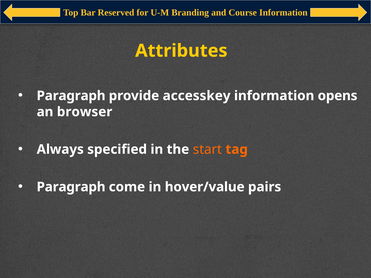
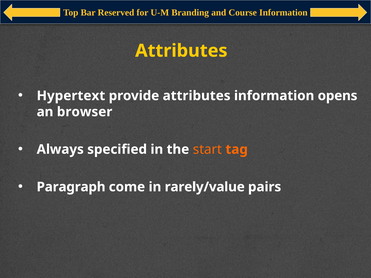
Paragraph at (71, 96): Paragraph -> Hypertext
provide accesskey: accesskey -> attributes
hover/value: hover/value -> rarely/value
